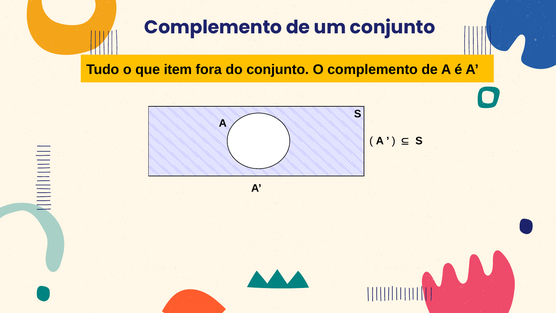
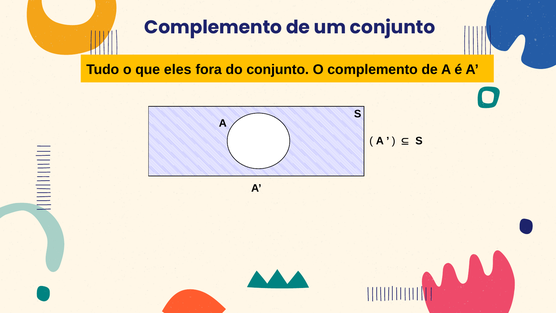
item: item -> eles
